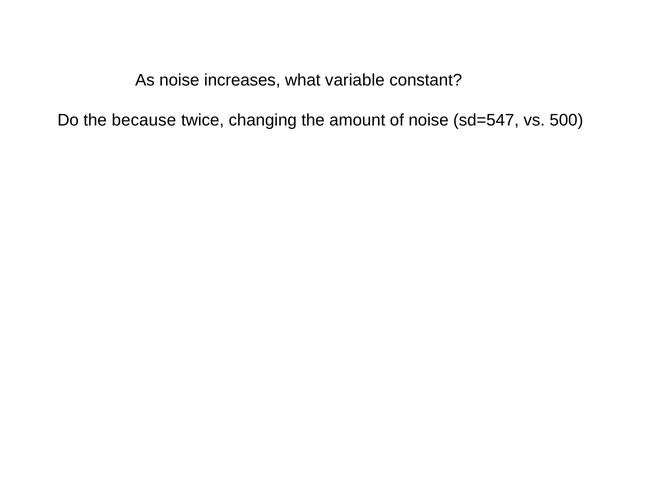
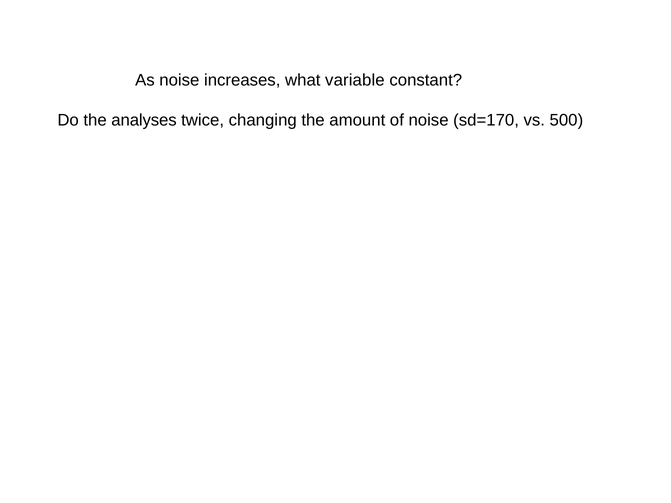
because: because -> analyses
sd=547: sd=547 -> sd=170
